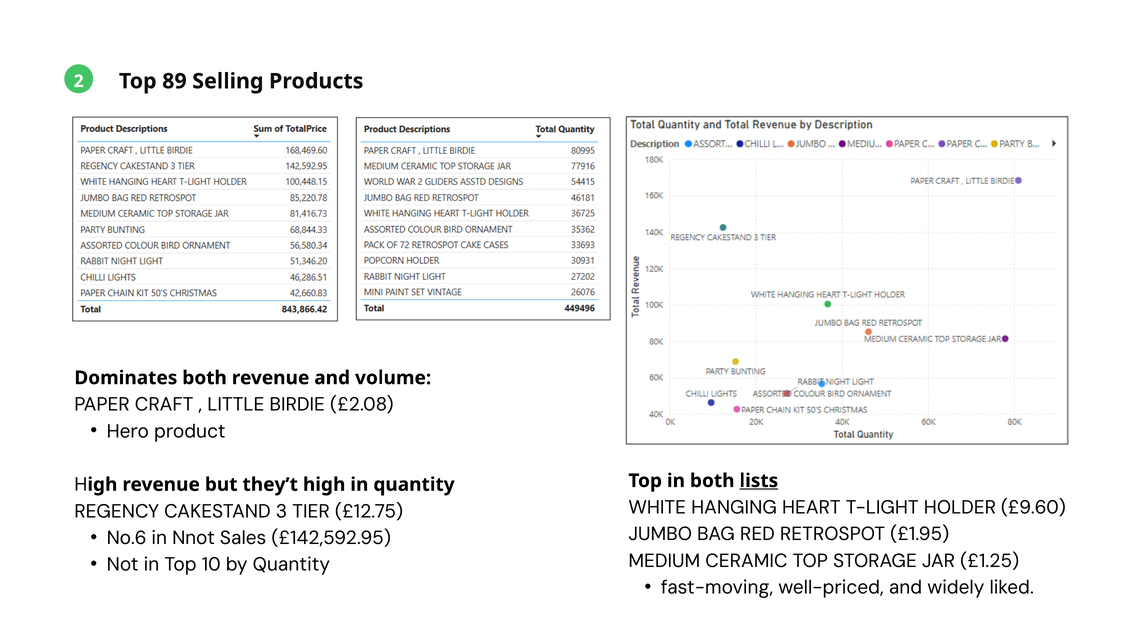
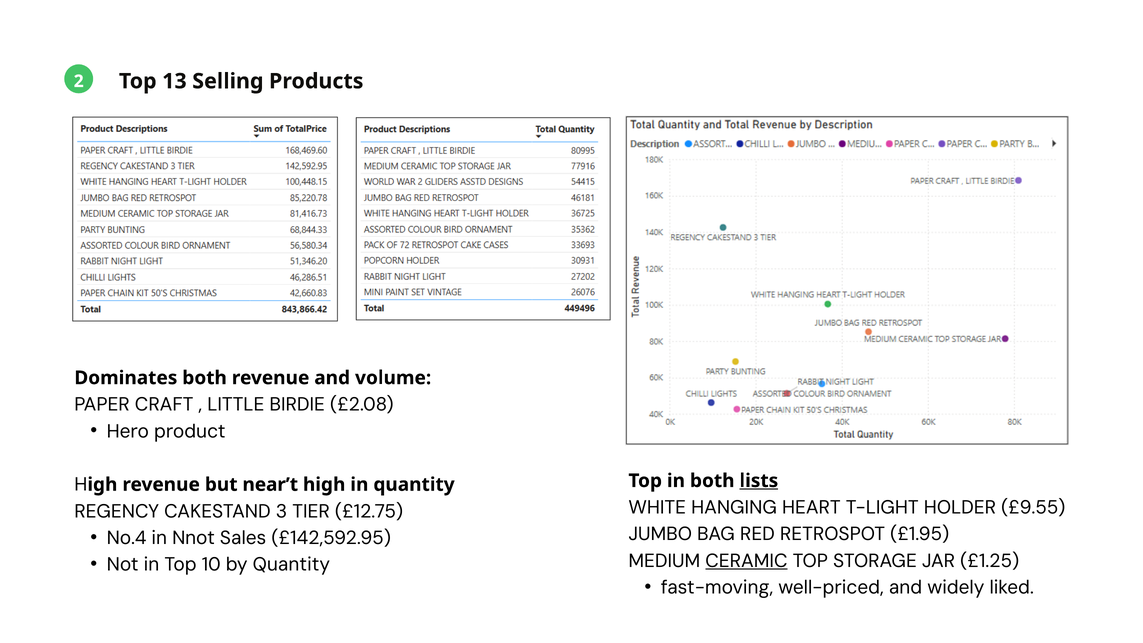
89: 89 -> 13
they’t: they’t -> near’t
£9.60: £9.60 -> £9.55
No.6: No.6 -> No.4
CERAMIC underline: none -> present
